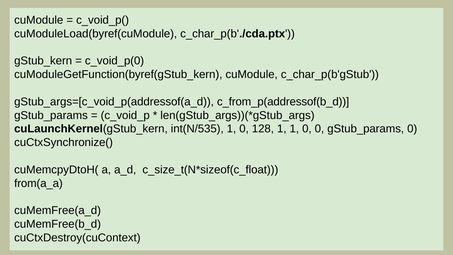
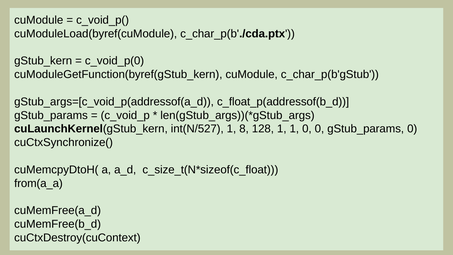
c_from_p(addressof(b_d: c_from_p(addressof(b_d -> c_float_p(addressof(b_d
int(N/535: int(N/535 -> int(N/527
0 at (244, 129): 0 -> 8
